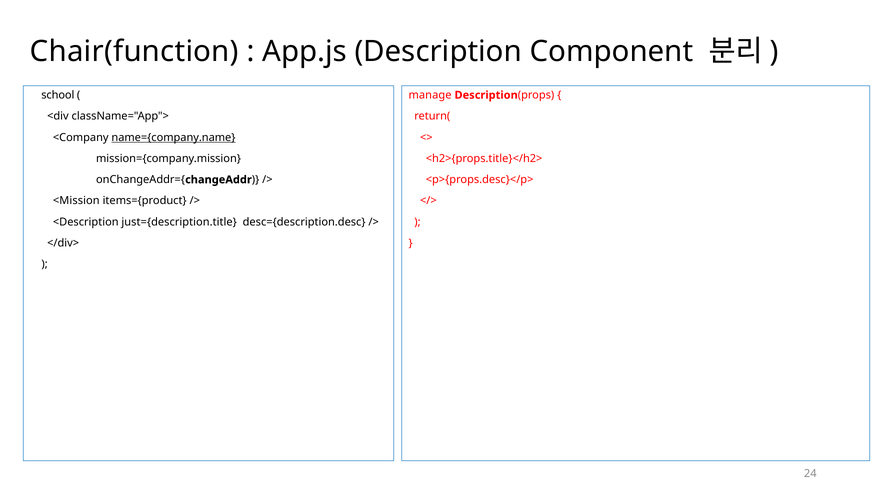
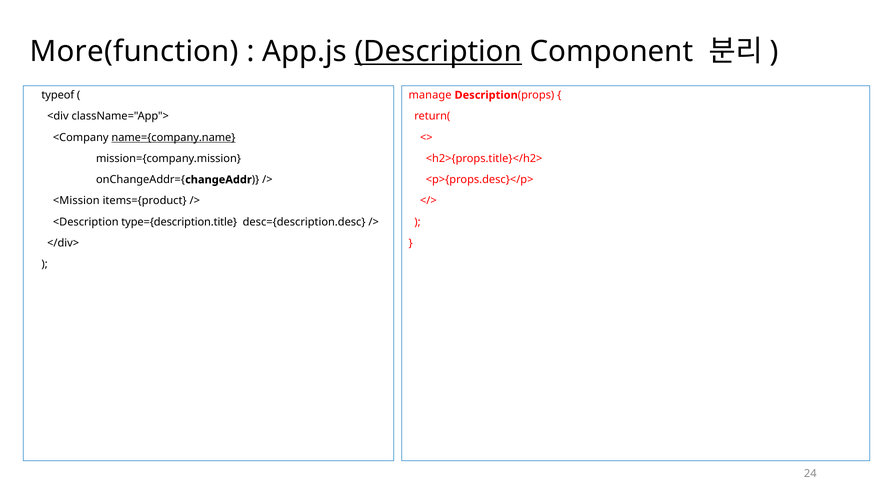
Chair(function: Chair(function -> More(function
Description underline: none -> present
school: school -> typeof
just={description.title: just={description.title -> type={description.title
